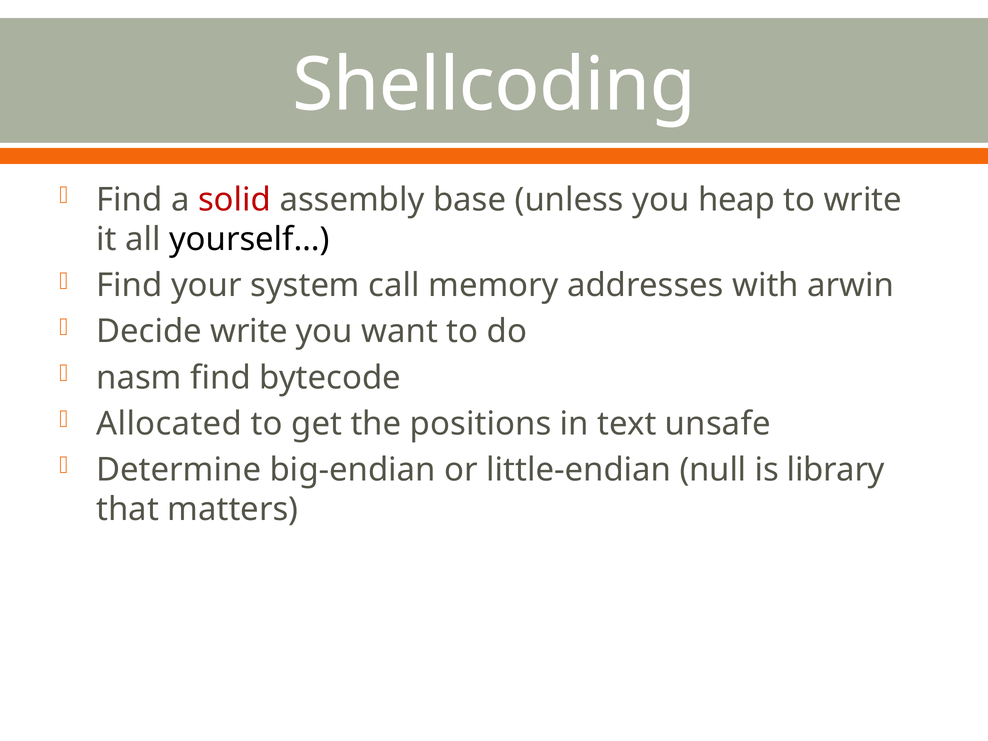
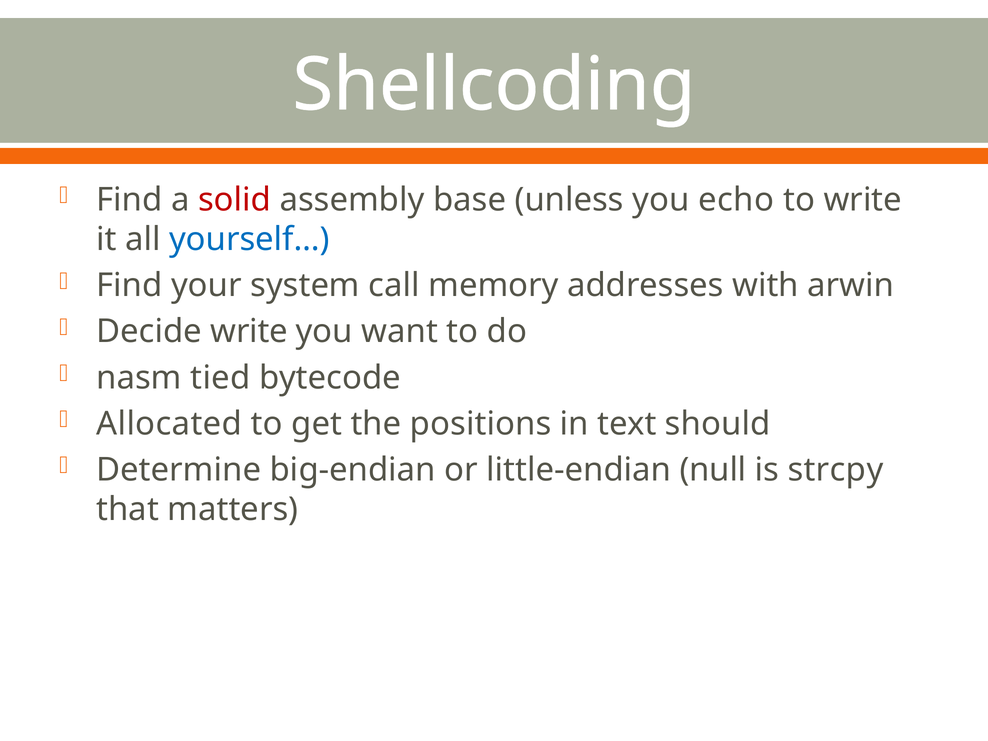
heap: heap -> echo
yourself… colour: black -> blue
nasm find: find -> tied
unsafe: unsafe -> should
library: library -> strcpy
